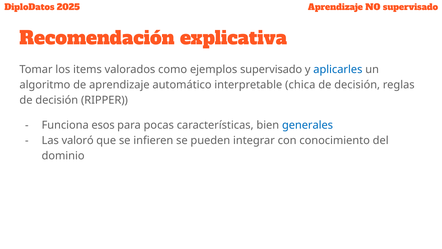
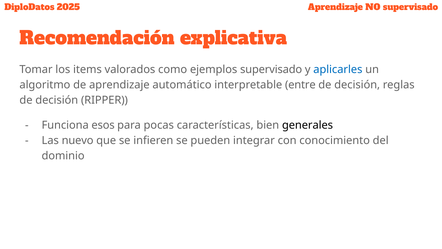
chica: chica -> entre
generales colour: blue -> black
valoró: valoró -> nuevo
